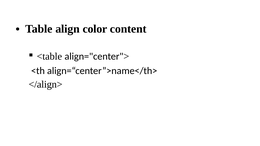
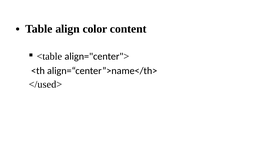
</align>: </align> -> </used>
